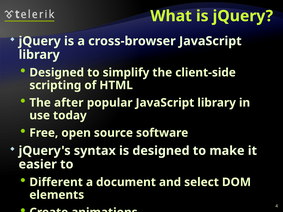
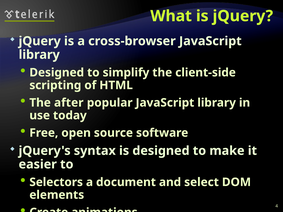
Different: Different -> Selectors
